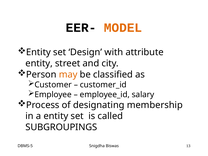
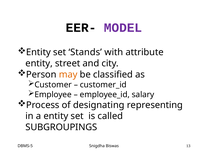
MODEL colour: orange -> purple
Design: Design -> Stands
membership: membership -> representing
